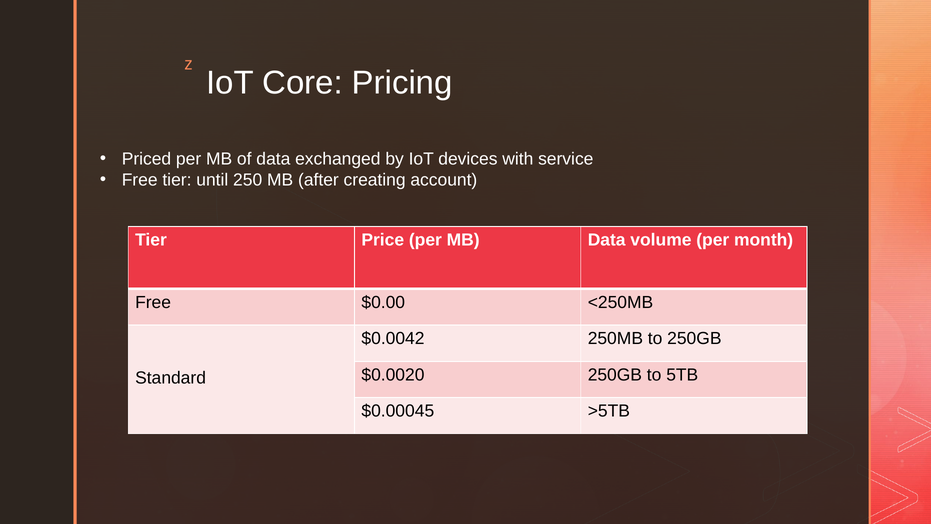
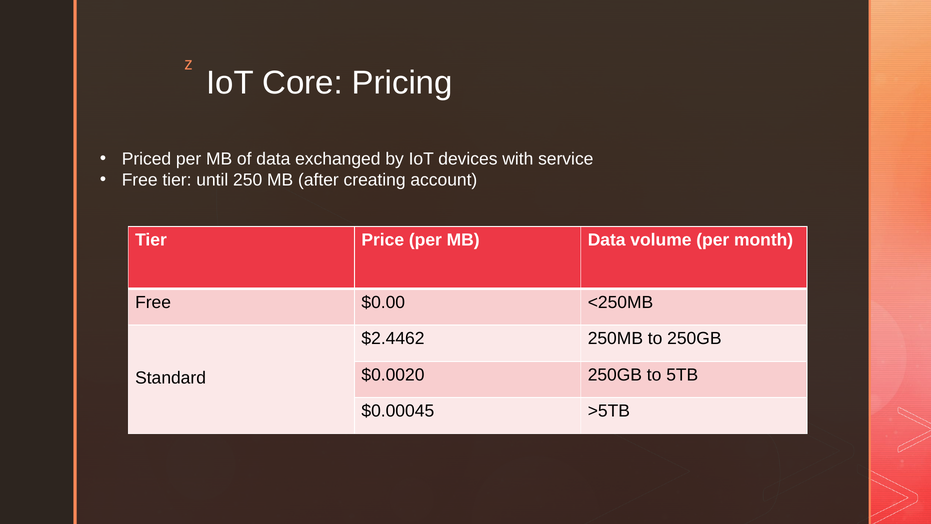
$0.0042: $0.0042 -> $2.4462
